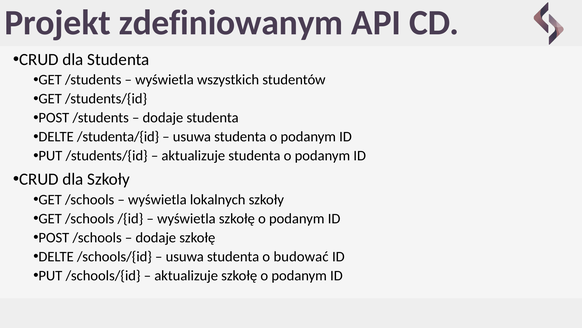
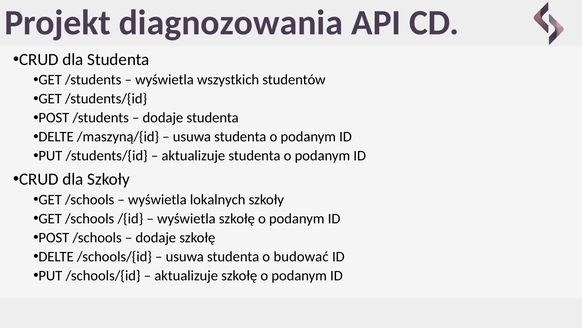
zdefiniowanym: zdefiniowanym -> diagnozowania
/studenta/{id: /studenta/{id -> /maszyną/{id
